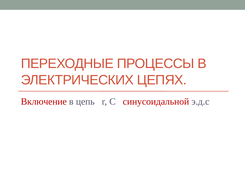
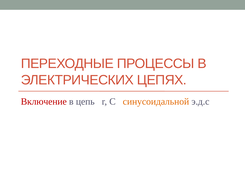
синусоидальной colour: red -> orange
